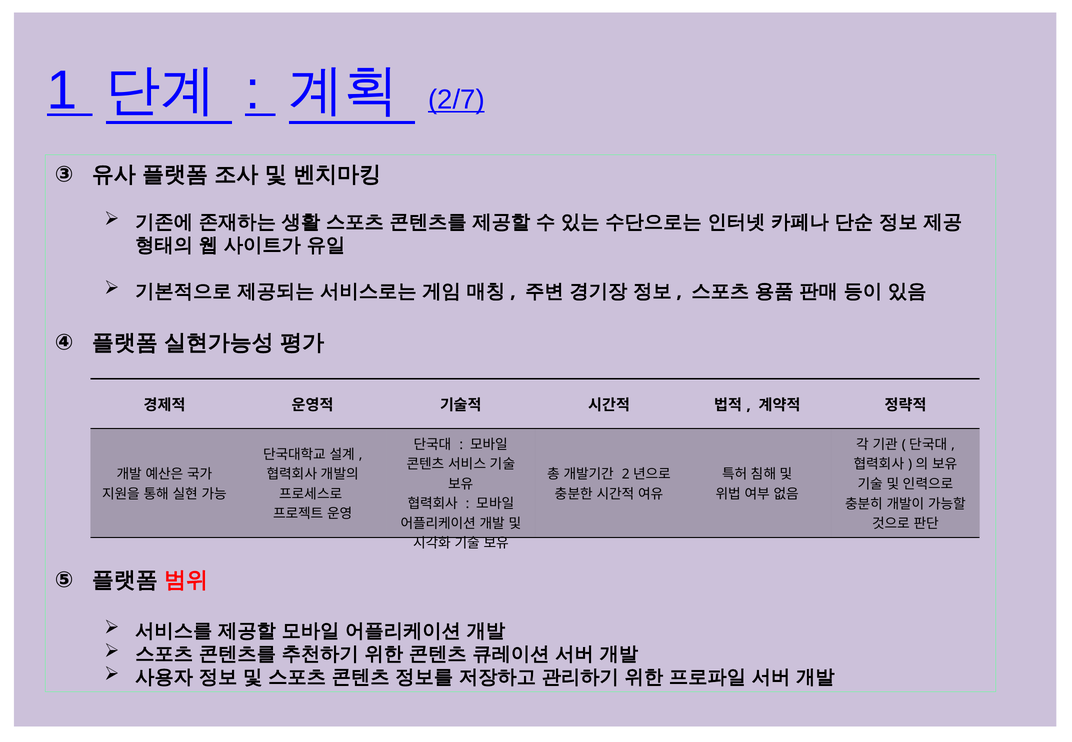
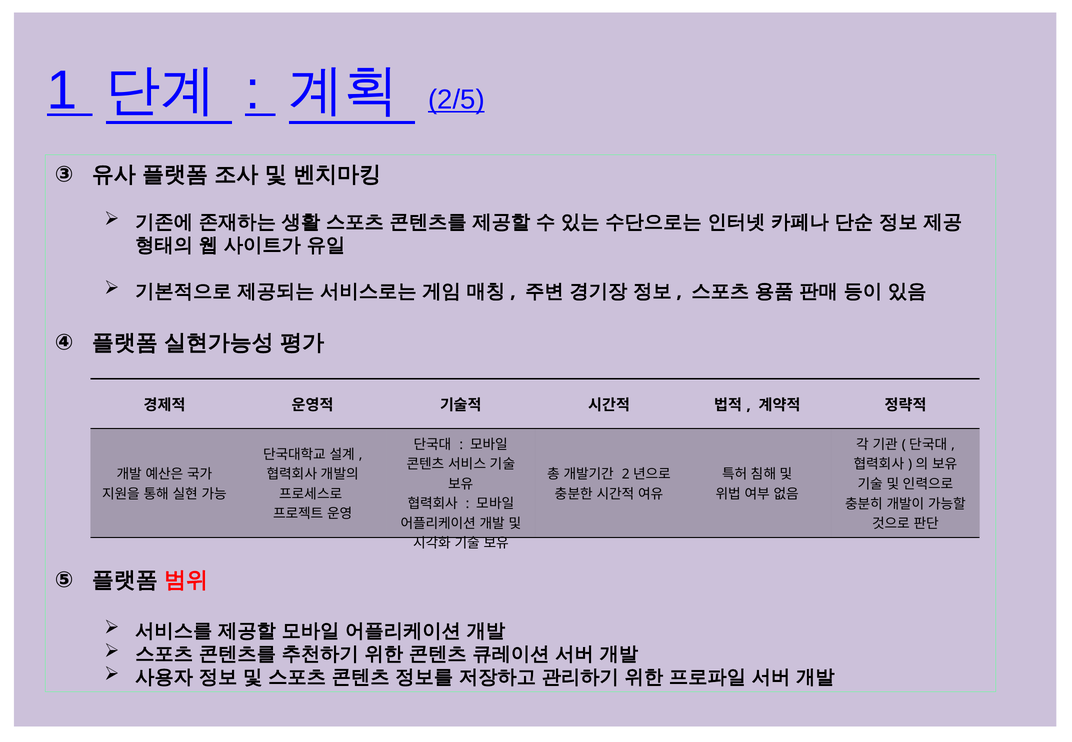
2/7: 2/7 -> 2/5
